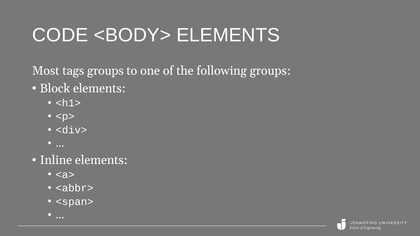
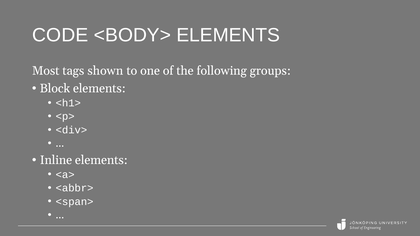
tags groups: groups -> shown
